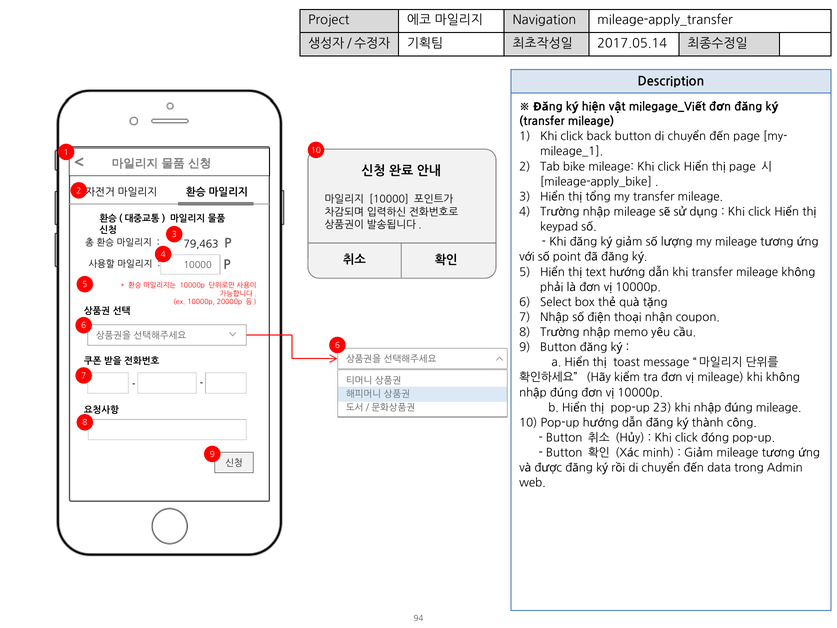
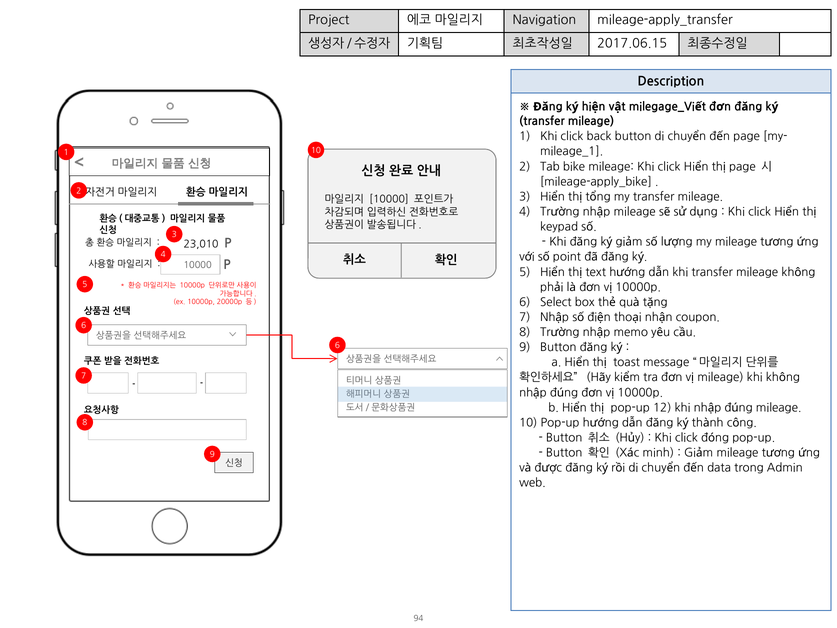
2017.05.14: 2017.05.14 -> 2017.06.15
79,463: 79,463 -> 23,010
23: 23 -> 12
